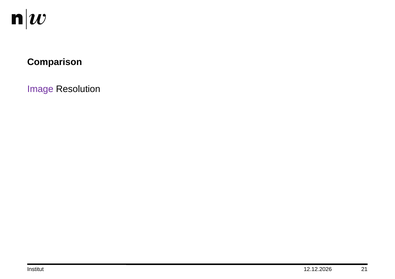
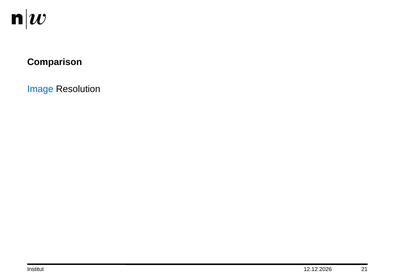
Image colour: purple -> blue
